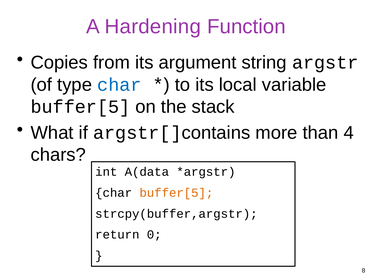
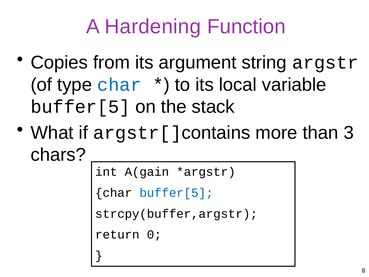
4: 4 -> 3
A(data: A(data -> A(gain
buffer[5 at (176, 193) colour: orange -> blue
